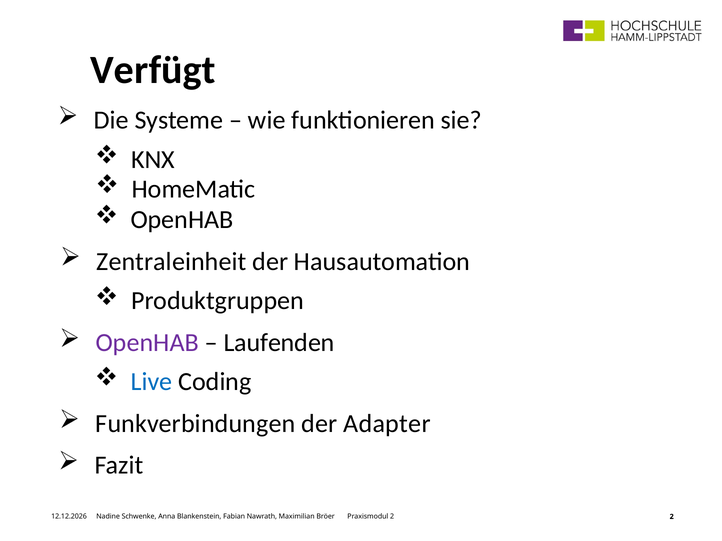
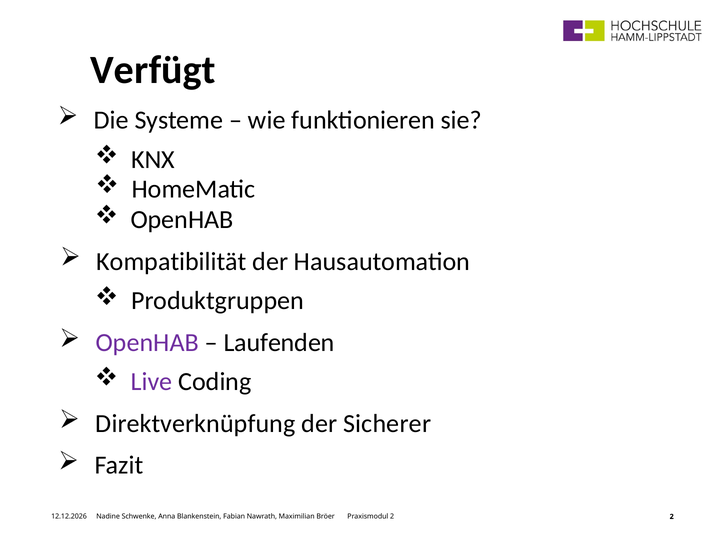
Zentraleinheit: Zentraleinheit -> Kompatibilität
Live colour: blue -> purple
Funkverbindungen: Funkverbindungen -> Direktverknüpfung
Adapter: Adapter -> Sicherer
